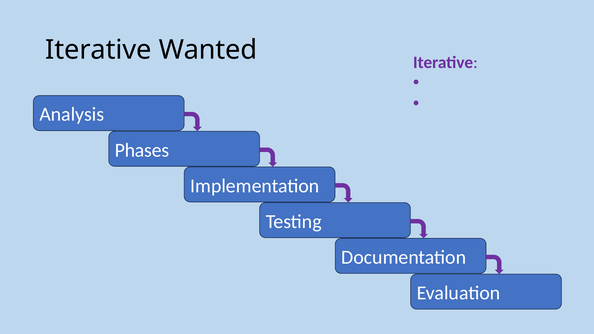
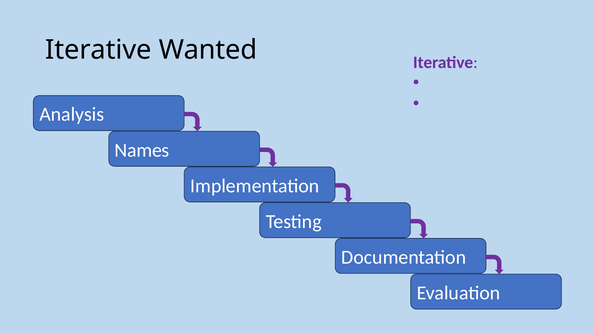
Phases: Phases -> Names
